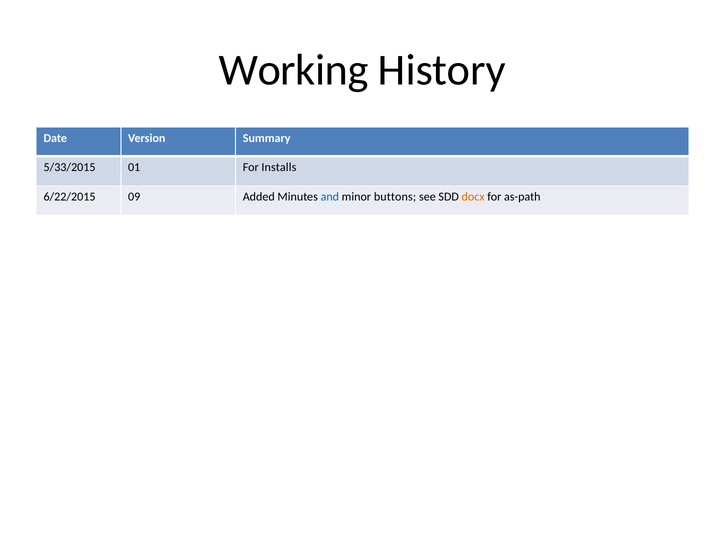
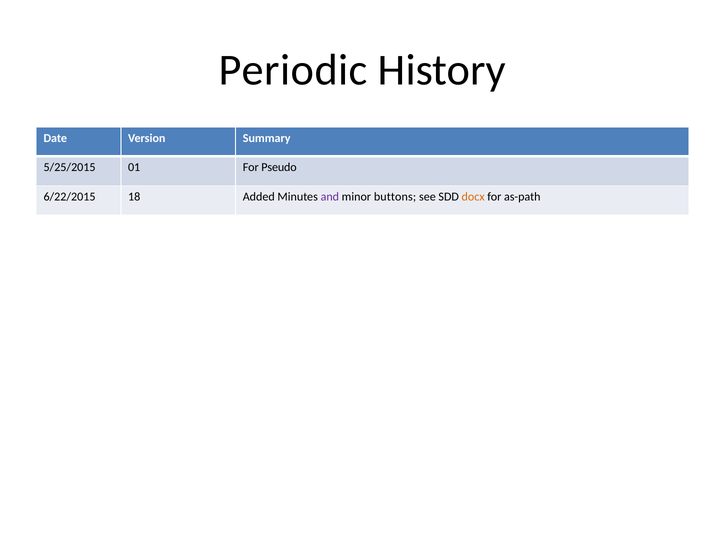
Working: Working -> Periodic
5/33/2015: 5/33/2015 -> 5/25/2015
Installs: Installs -> Pseudo
09: 09 -> 18
and colour: blue -> purple
